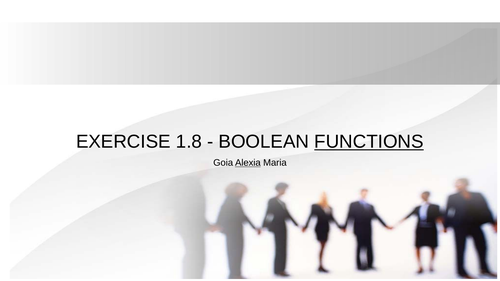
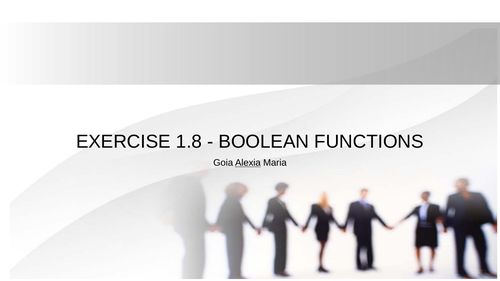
FUNCTIONS underline: present -> none
